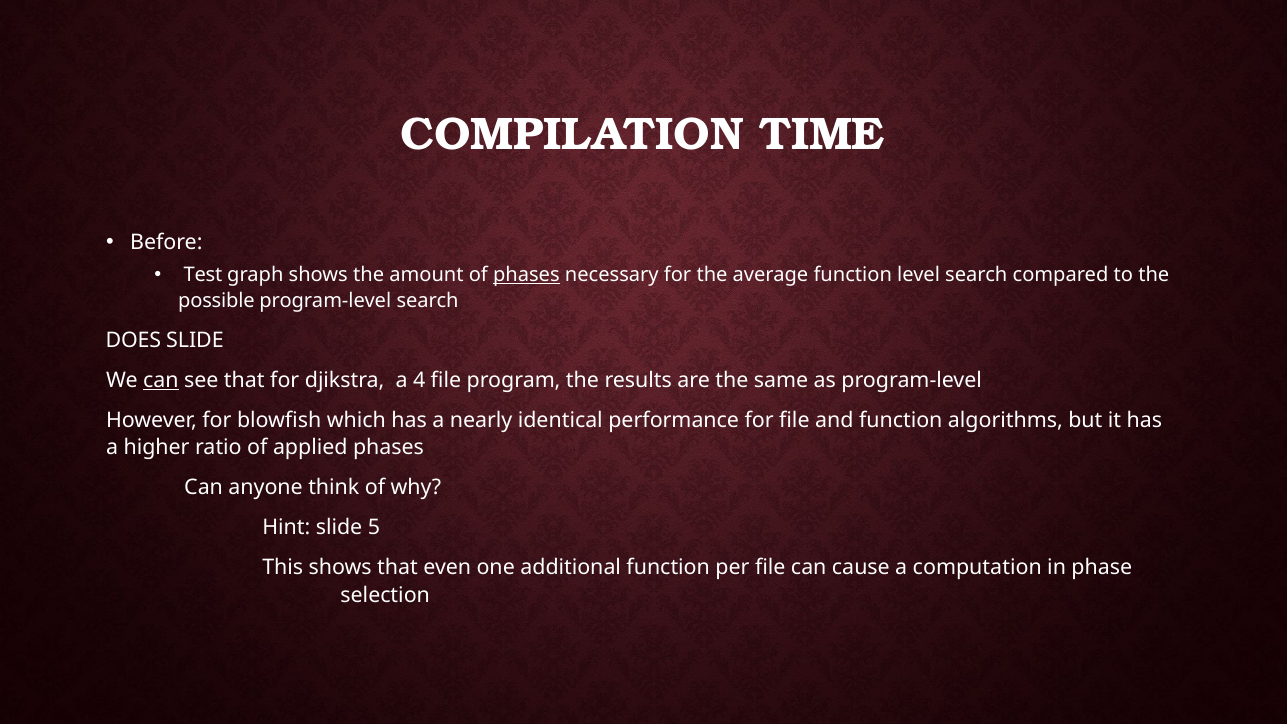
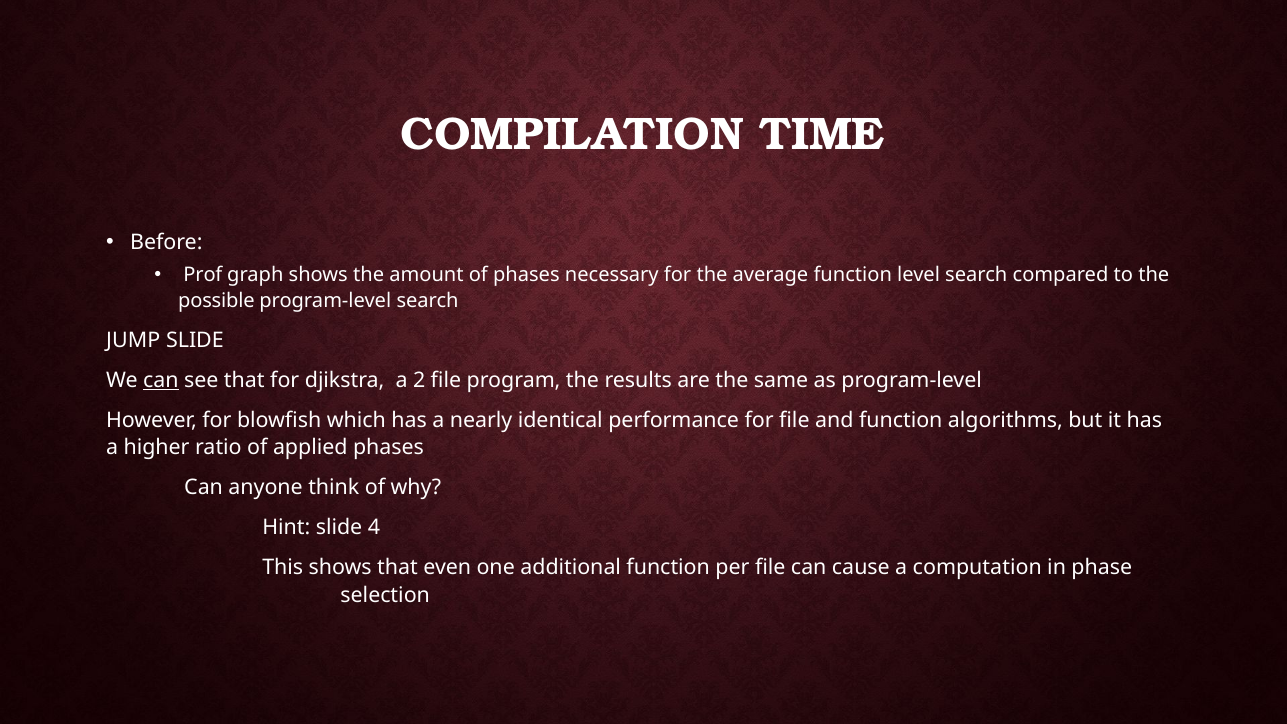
Test: Test -> Prof
phases at (526, 275) underline: present -> none
DOES: DOES -> JUMP
4: 4 -> 2
5: 5 -> 4
